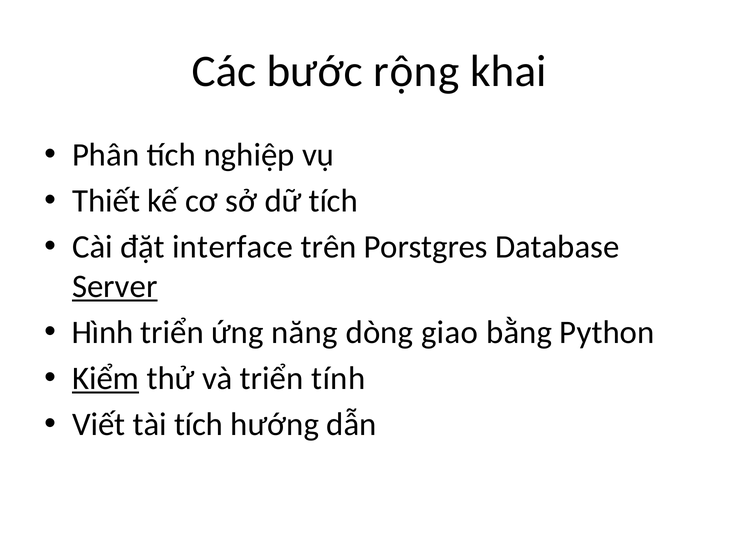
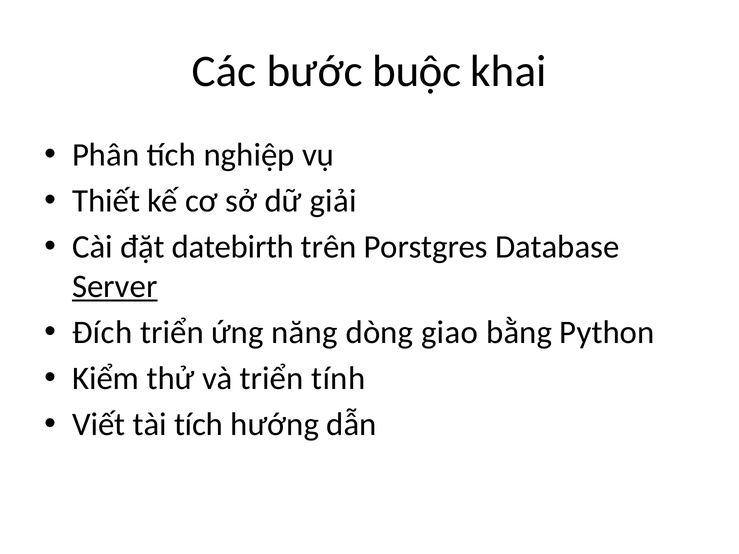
rộng: rộng -> buộc
dữ tích: tích -> giải
interface: interface -> datebirth
Hình: Hình -> Đích
Kiểm underline: present -> none
